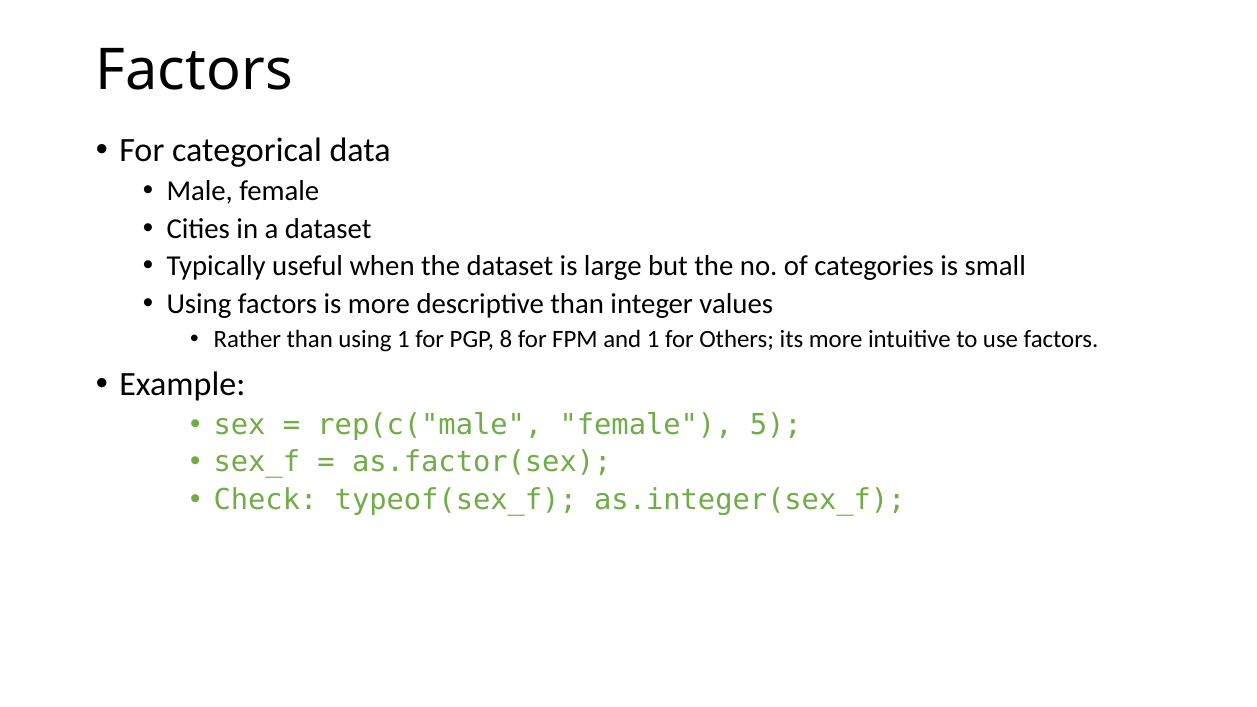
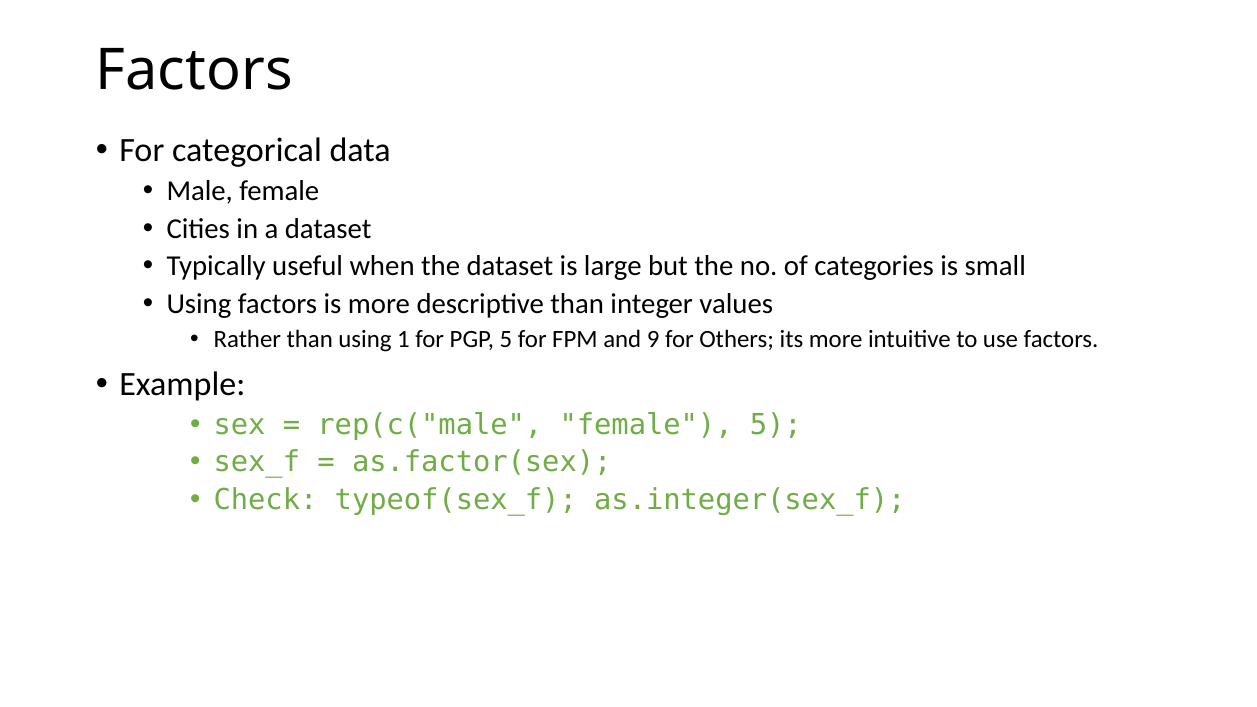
PGP 8: 8 -> 5
and 1: 1 -> 9
